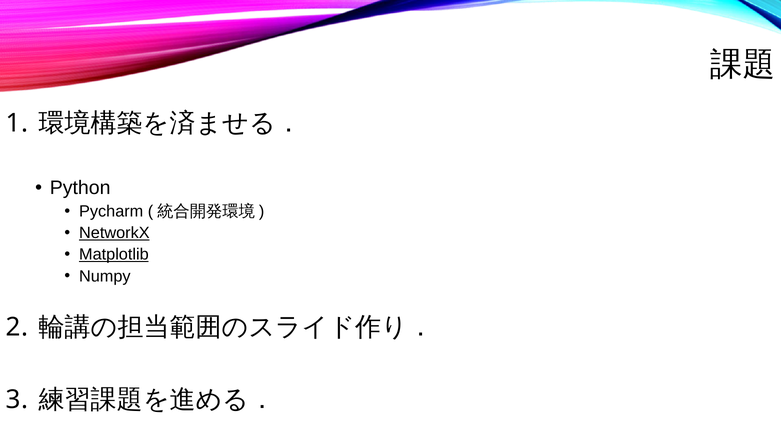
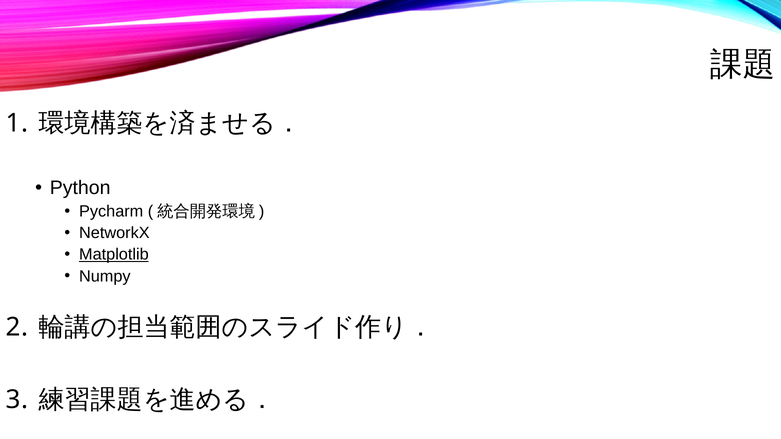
NetworkX underline: present -> none
